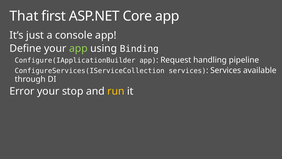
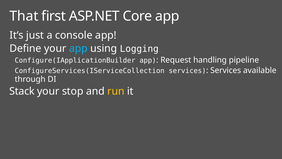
app at (78, 48) colour: light green -> light blue
Binding: Binding -> Logging
Error: Error -> Stack
